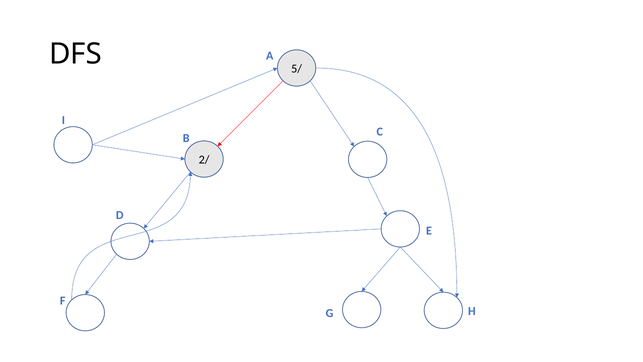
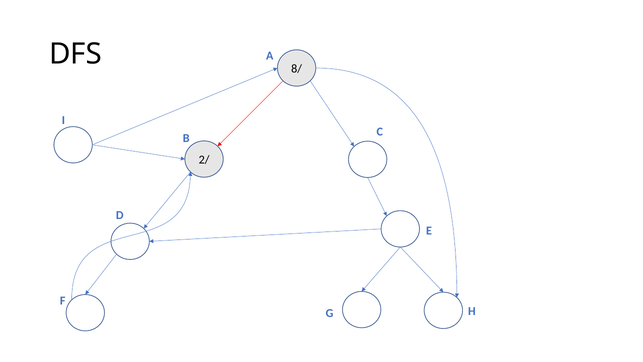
5/: 5/ -> 8/
